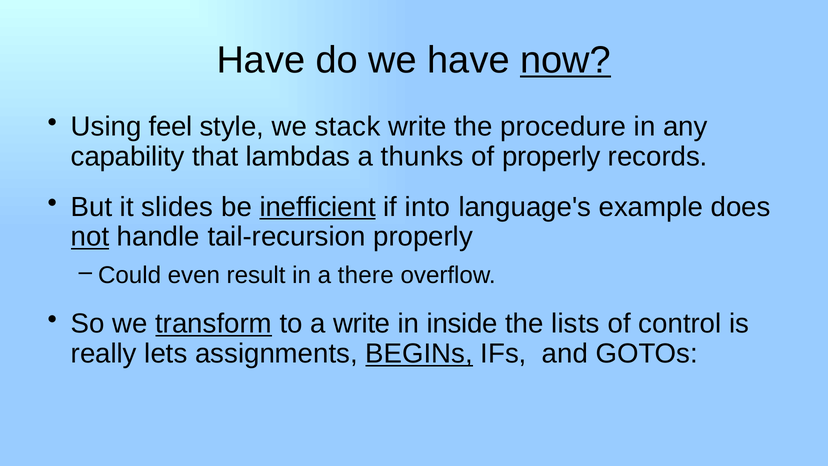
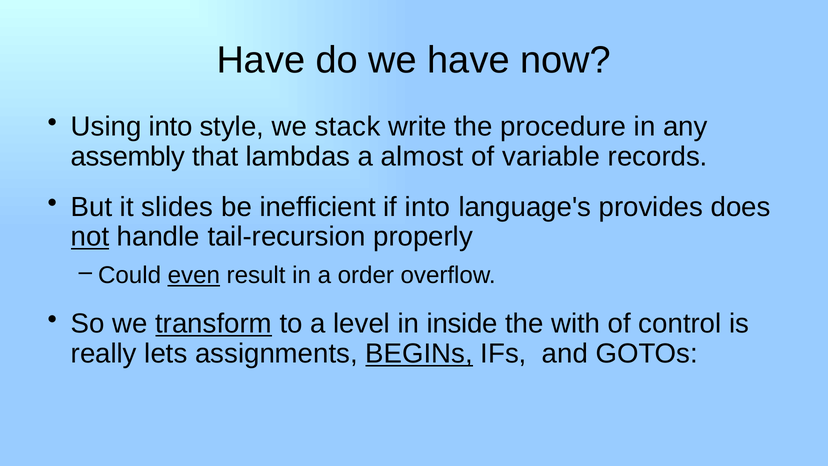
now underline: present -> none
Using feel: feel -> into
capability: capability -> assembly
thunks: thunks -> almost
of properly: properly -> variable
inefficient underline: present -> none
example: example -> provides
even underline: none -> present
there: there -> order
a write: write -> level
lists: lists -> with
